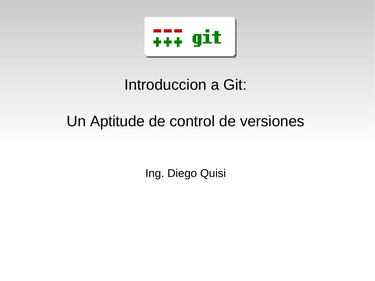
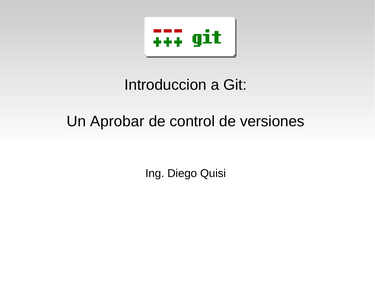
Aptitude: Aptitude -> Aprobar
